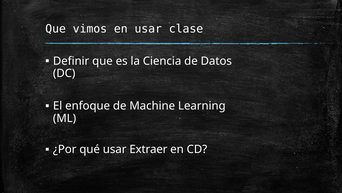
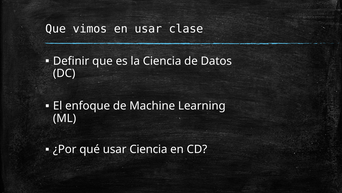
usar Extraer: Extraer -> Ciencia
